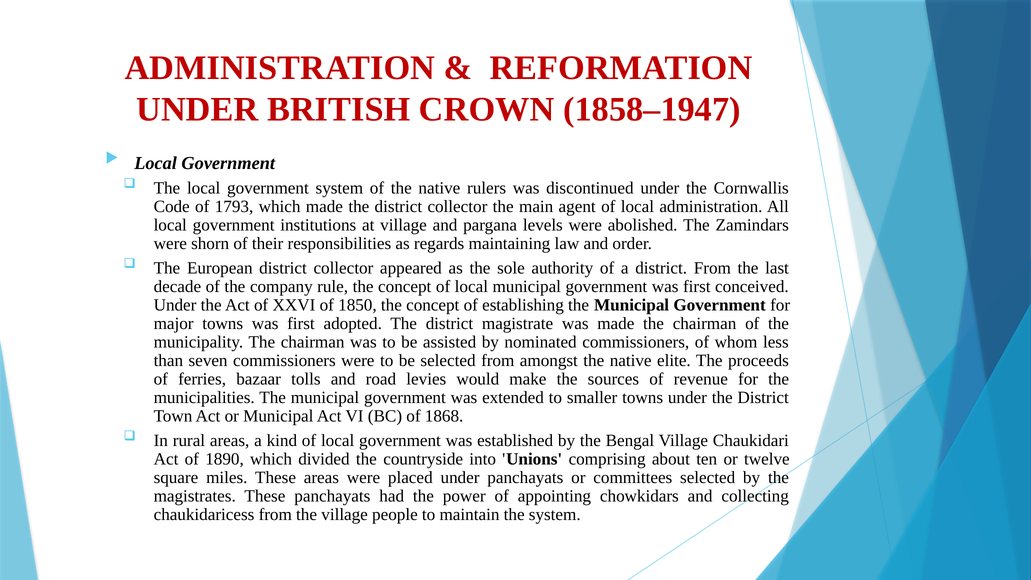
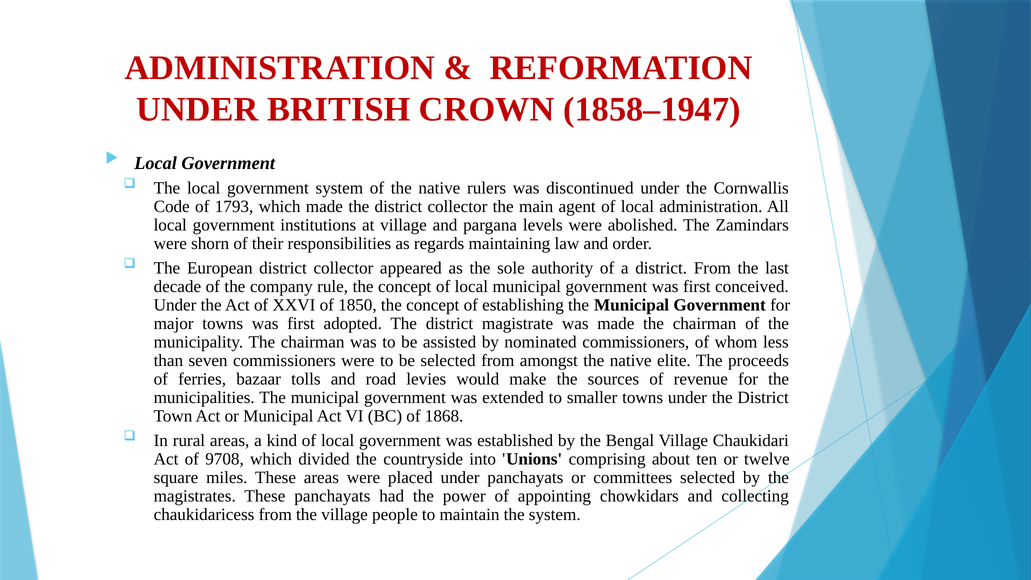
1890: 1890 -> 9708
